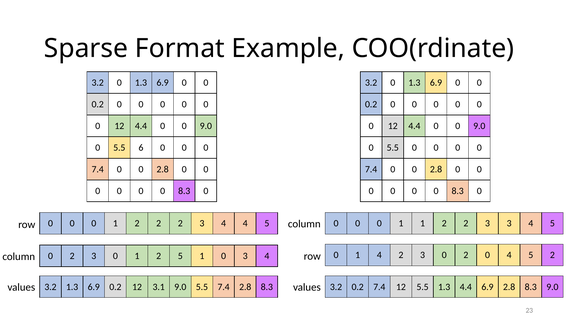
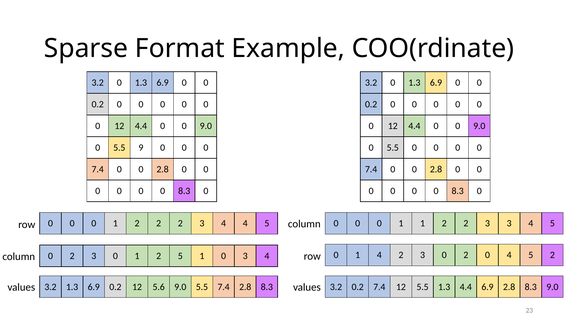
6: 6 -> 9
3.1: 3.1 -> 5.6
